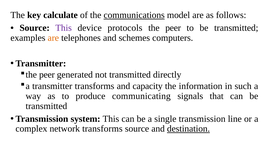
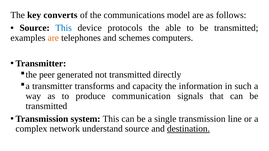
calculate: calculate -> converts
communications underline: present -> none
This at (64, 28) colour: purple -> blue
the peer: peer -> able
communicating: communicating -> communication
network transforms: transforms -> understand
